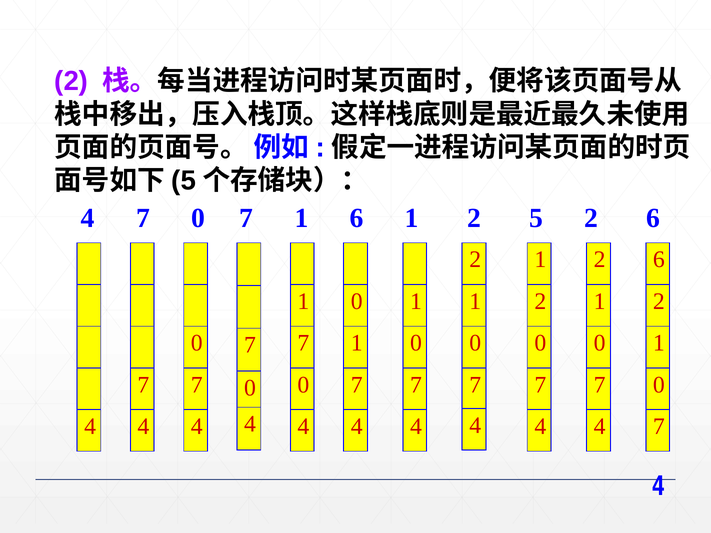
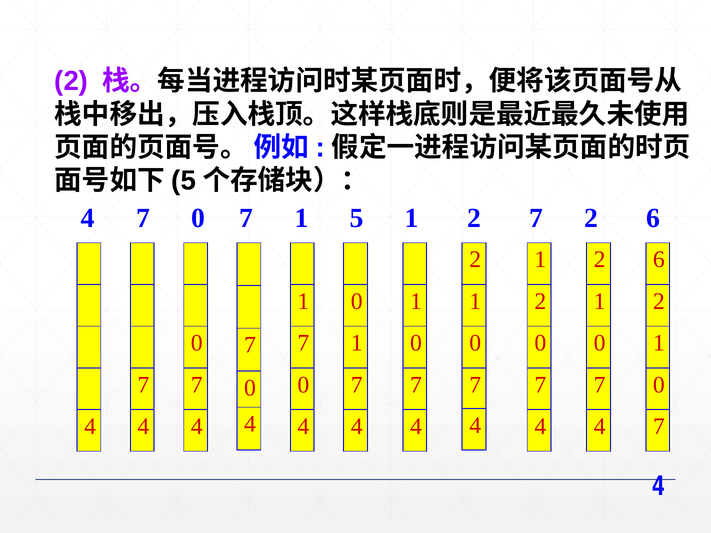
1 6: 6 -> 5
2 5: 5 -> 7
